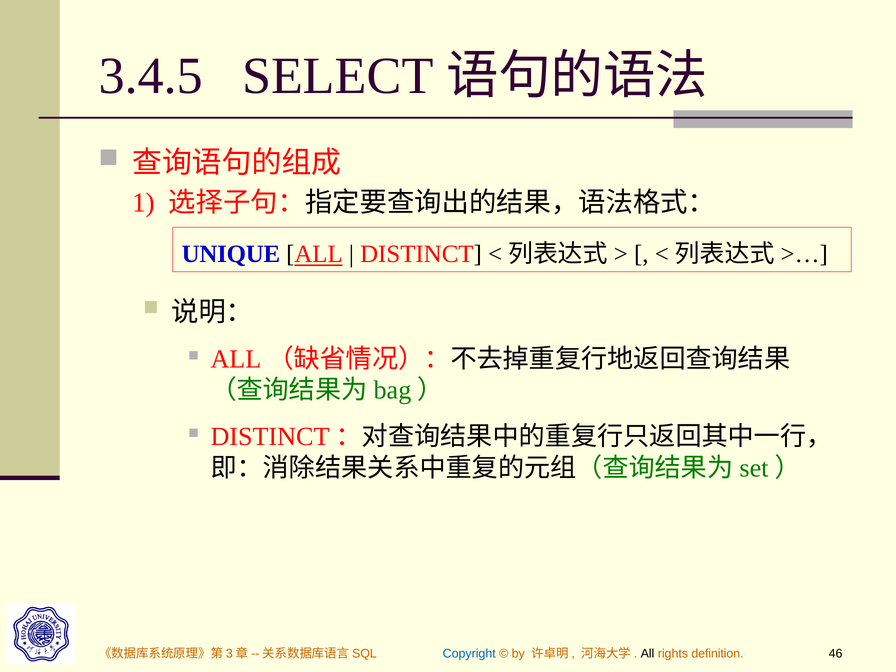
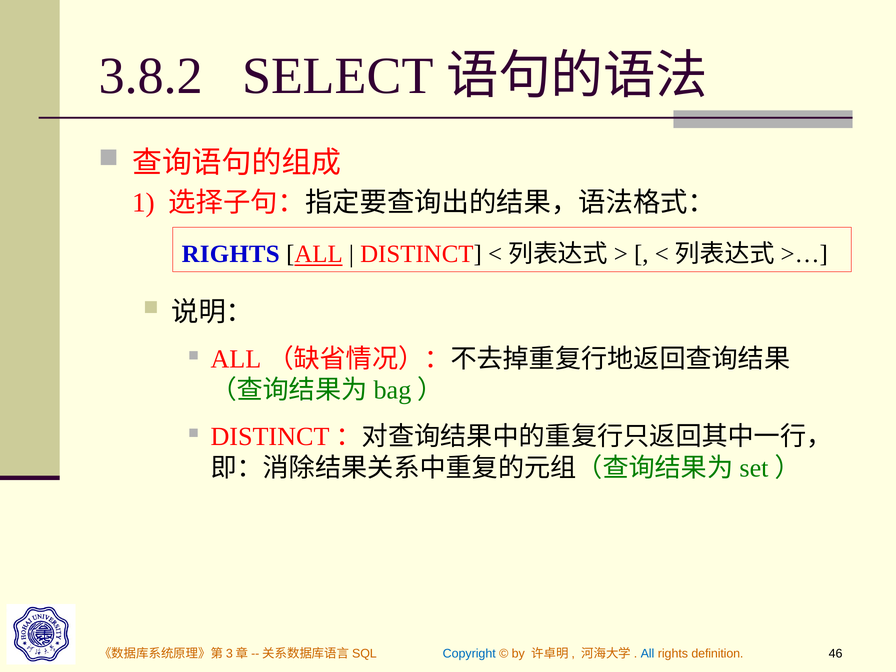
3.4.5: 3.4.5 -> 3.8.2
UNIQUE at (231, 254): UNIQUE -> RIGHTS
All at (647, 654) colour: black -> blue
